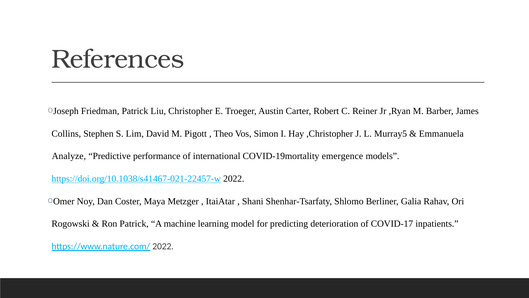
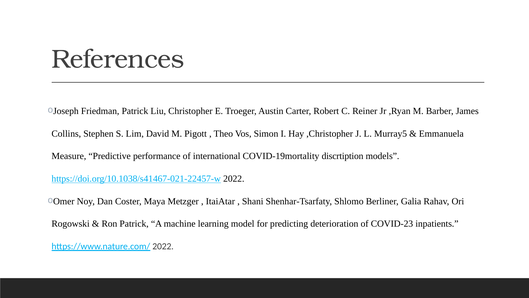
Analyze: Analyze -> Measure
emergence: emergence -> discrtiption
COVID‑17: COVID‑17 -> COVID‑23
